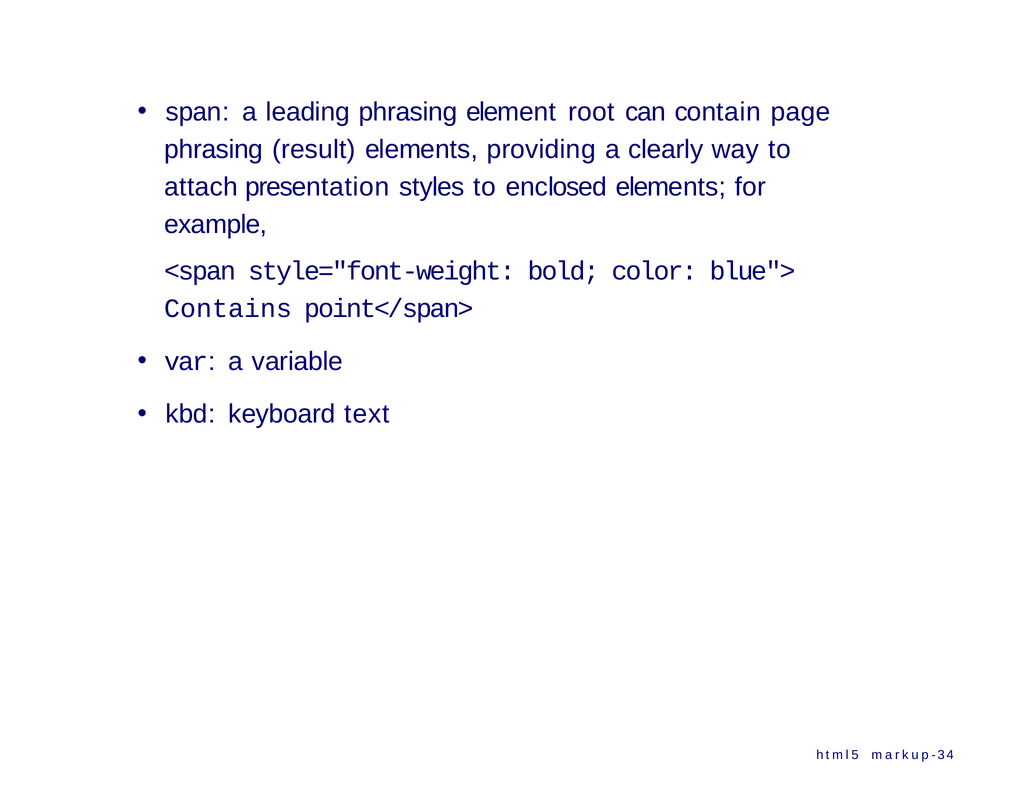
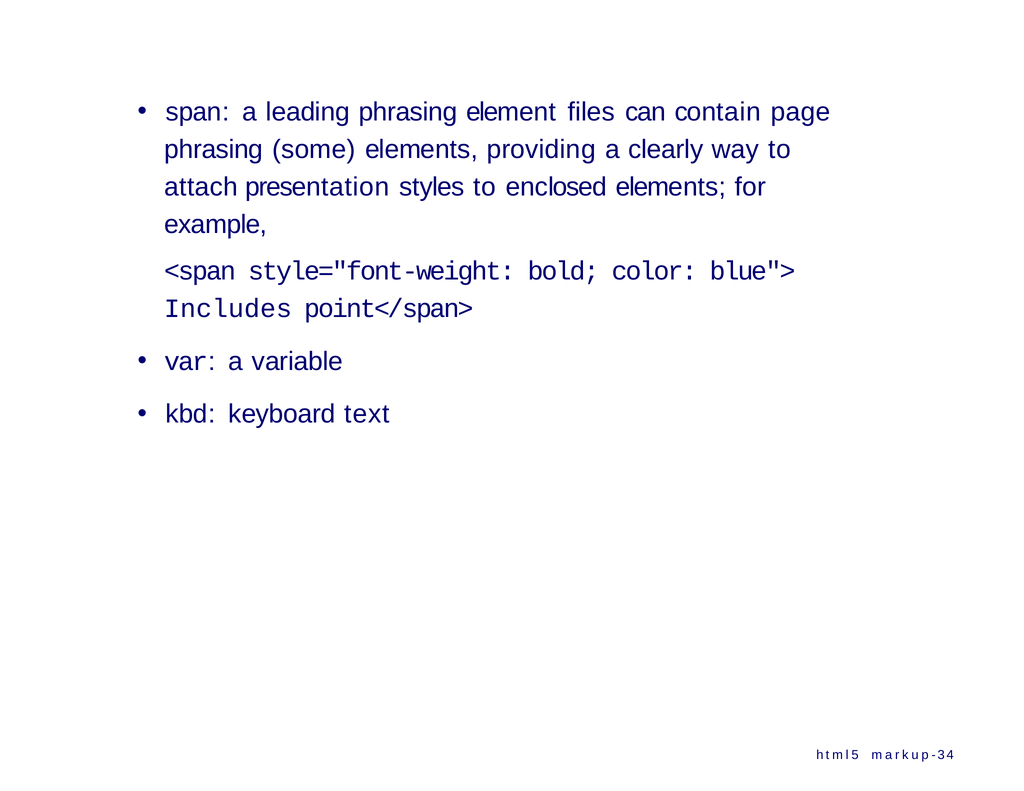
root: root -> files
result: result -> some
Contains: Contains -> Includes
